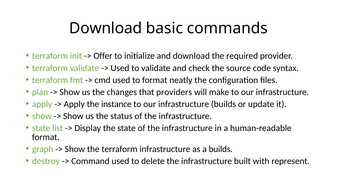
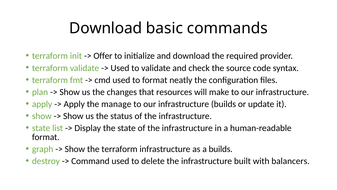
providers: providers -> resources
instance: instance -> manage
represent: represent -> balancers
